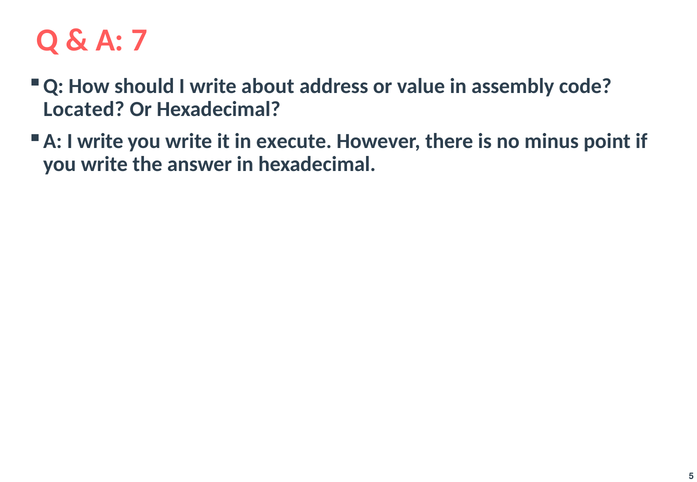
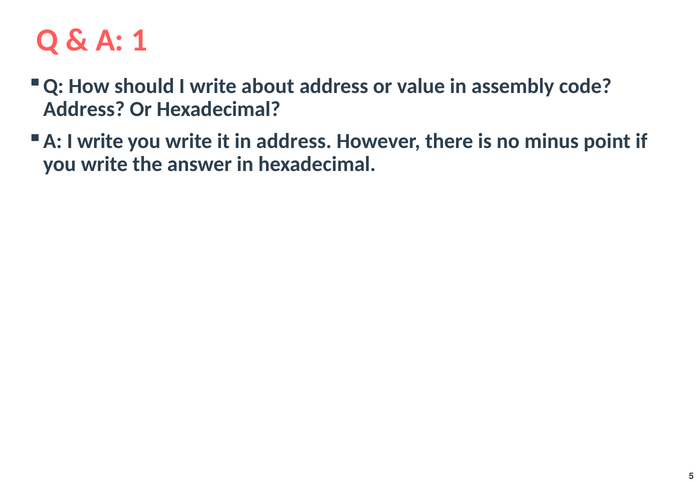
7: 7 -> 1
Located at (84, 109): Located -> Address
in execute: execute -> address
